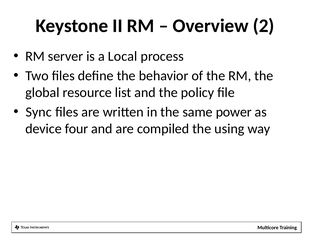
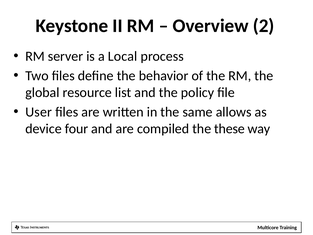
Sync: Sync -> User
power: power -> allows
using: using -> these
